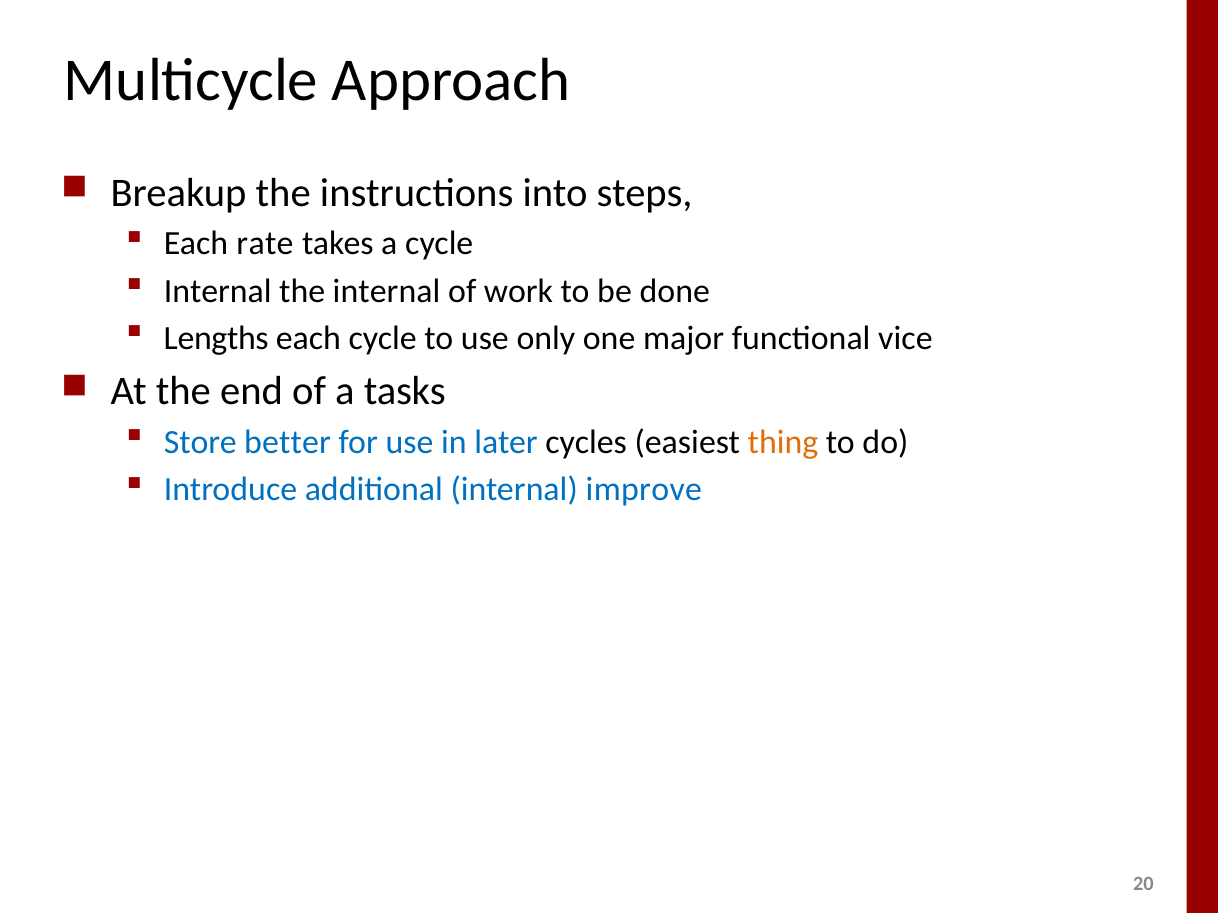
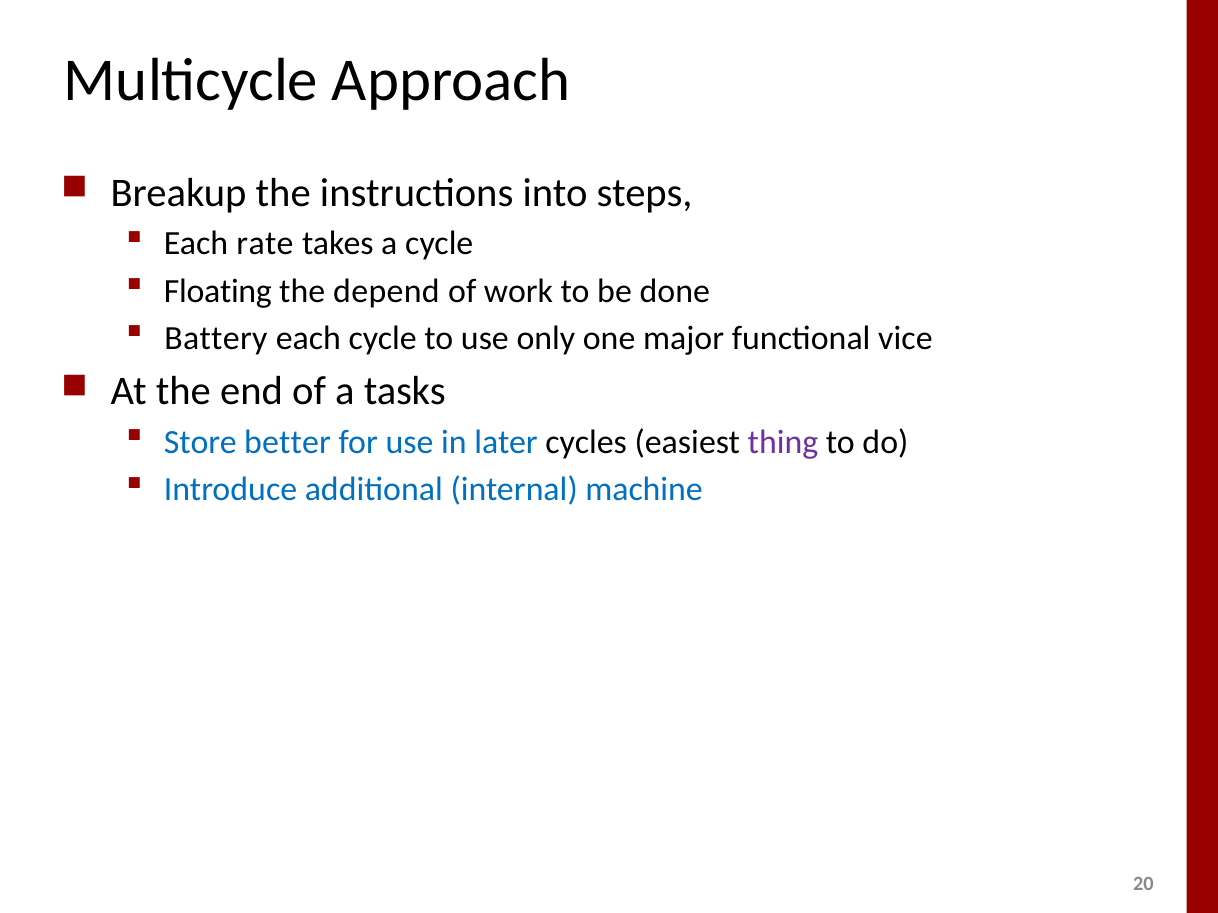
Internal at (218, 291): Internal -> Floating
the internal: internal -> depend
Lengths: Lengths -> Battery
thing colour: orange -> purple
improve: improve -> machine
